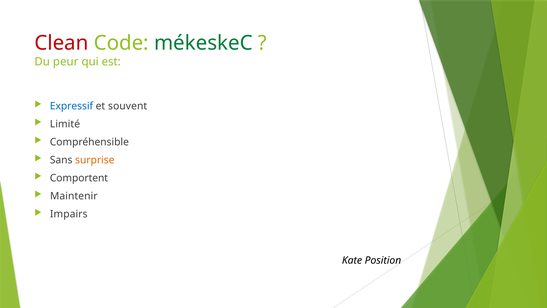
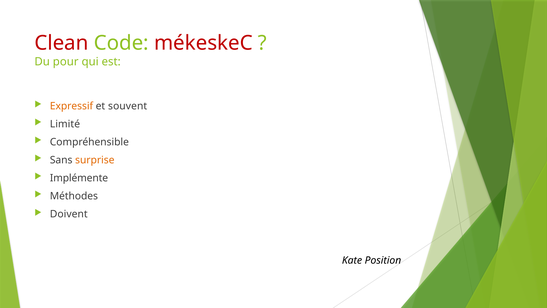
mékeskeC colour: green -> red
peur: peur -> pour
Expressif colour: blue -> orange
Comportent: Comportent -> Implémente
Maintenir: Maintenir -> Méthodes
Impairs: Impairs -> Doivent
